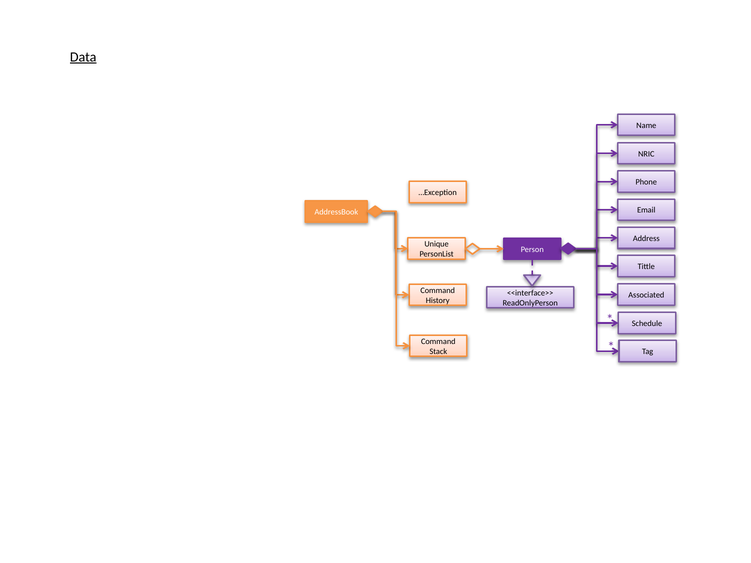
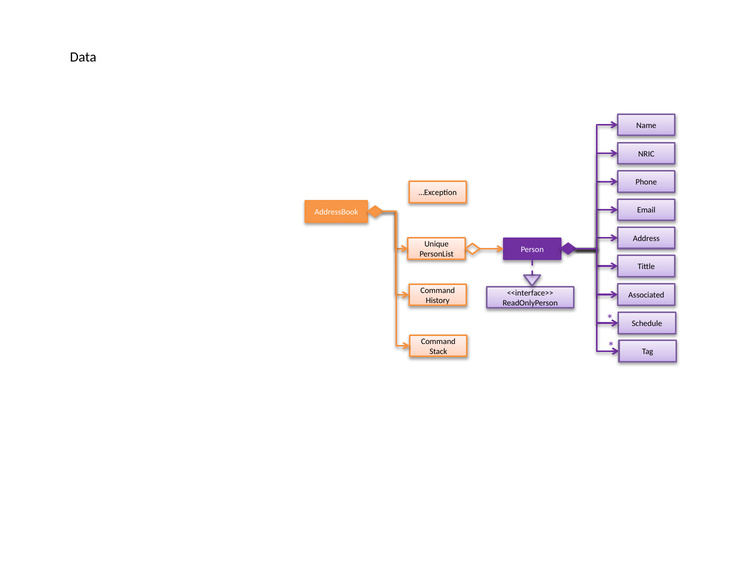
Data underline: present -> none
